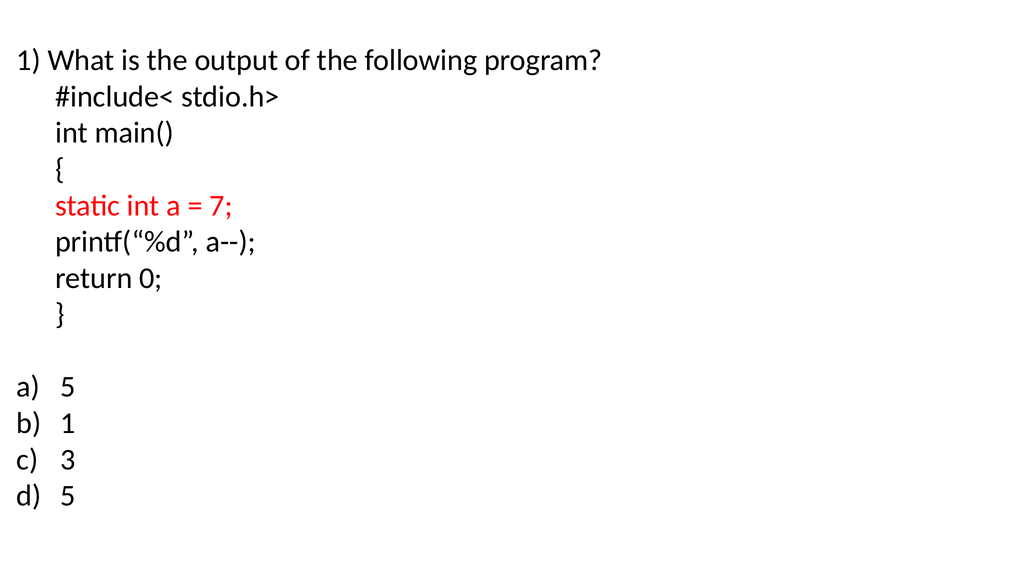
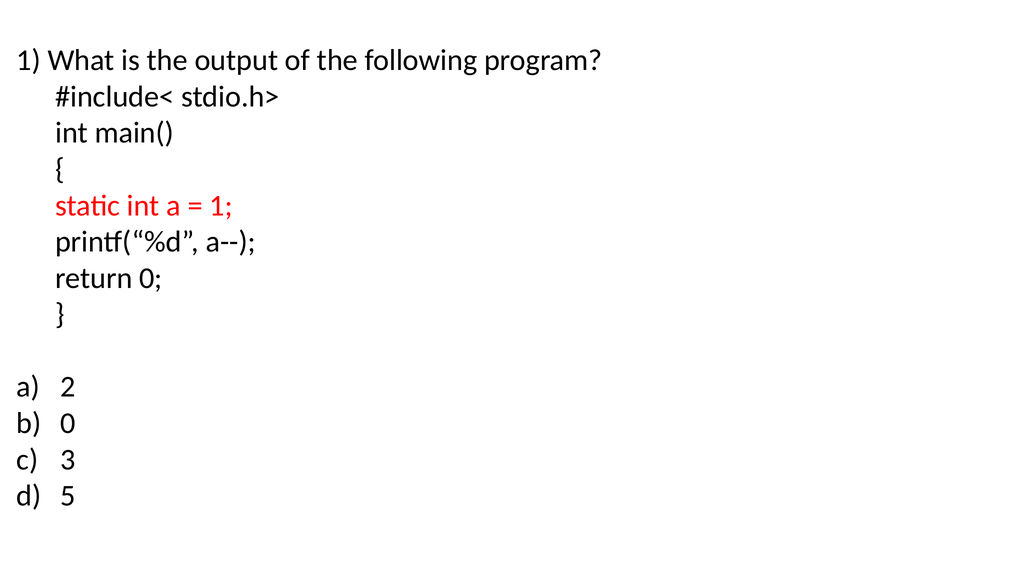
7 at (221, 205): 7 -> 1
a 5: 5 -> 2
1 at (68, 423): 1 -> 0
